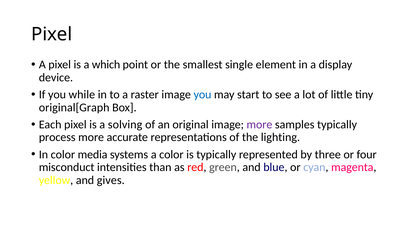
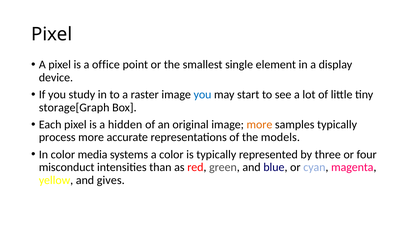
which: which -> office
while: while -> study
original[Graph: original[Graph -> storage[Graph
solving: solving -> hidden
more at (259, 125) colour: purple -> orange
lighting: lighting -> models
